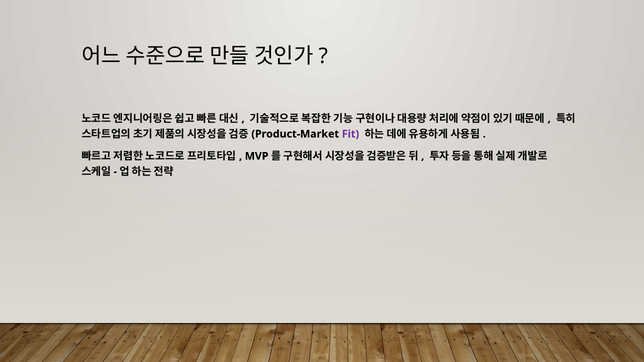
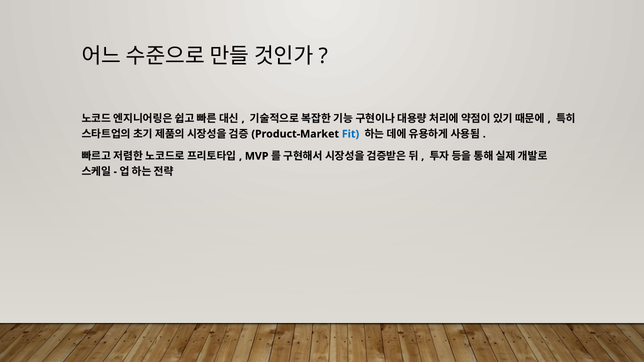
Fit colour: purple -> blue
